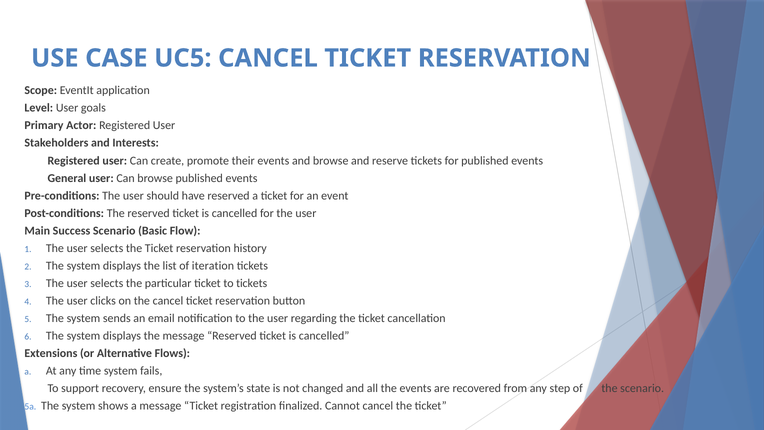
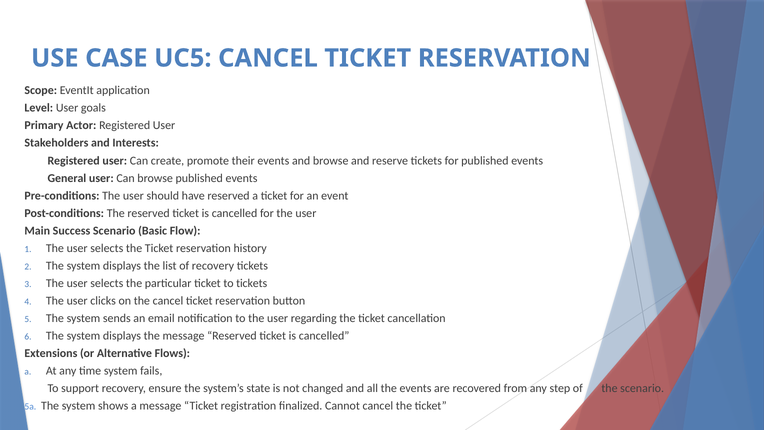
of iteration: iteration -> recovery
